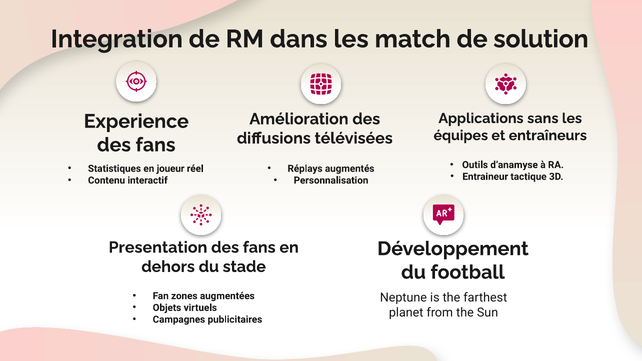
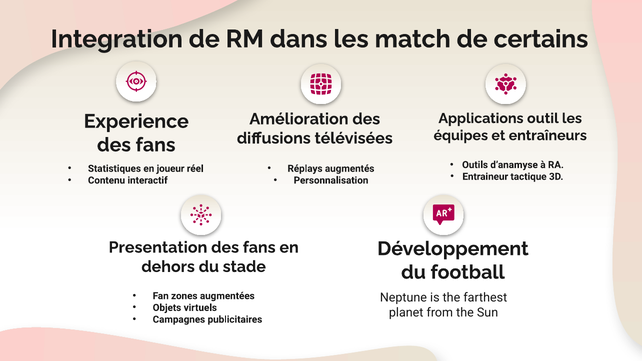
solution: solution -> certains
sans: sans -> outil
